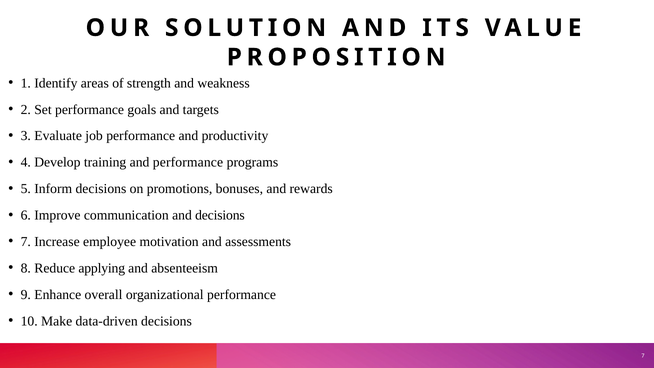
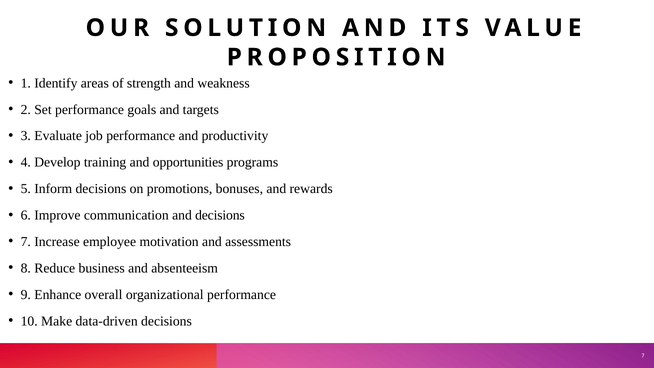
and performance: performance -> opportunities
applying: applying -> business
